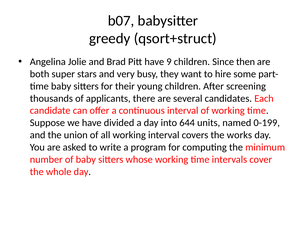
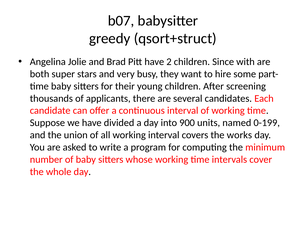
9: 9 -> 2
then: then -> with
644: 644 -> 900
